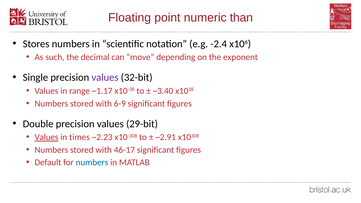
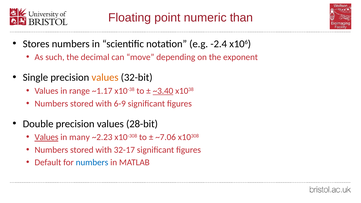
values at (105, 78) colour: purple -> orange
~3.40 underline: none -> present
29-bit: 29-bit -> 28-bit
times: times -> many
~2.91: ~2.91 -> ~7.06
46-17: 46-17 -> 32-17
